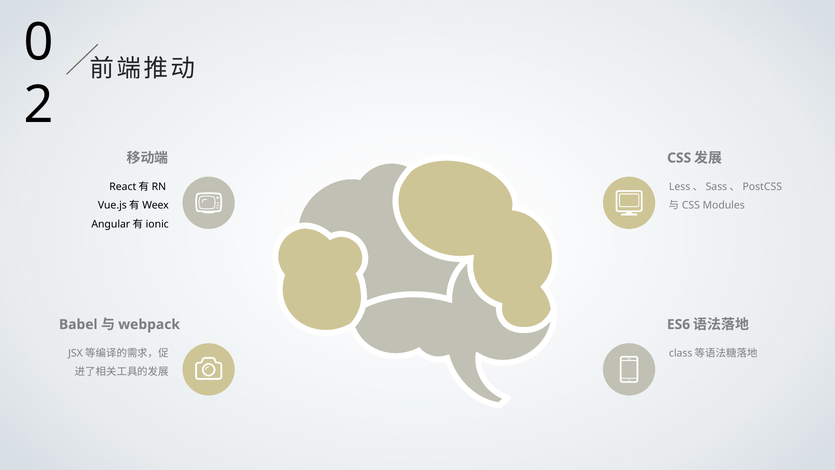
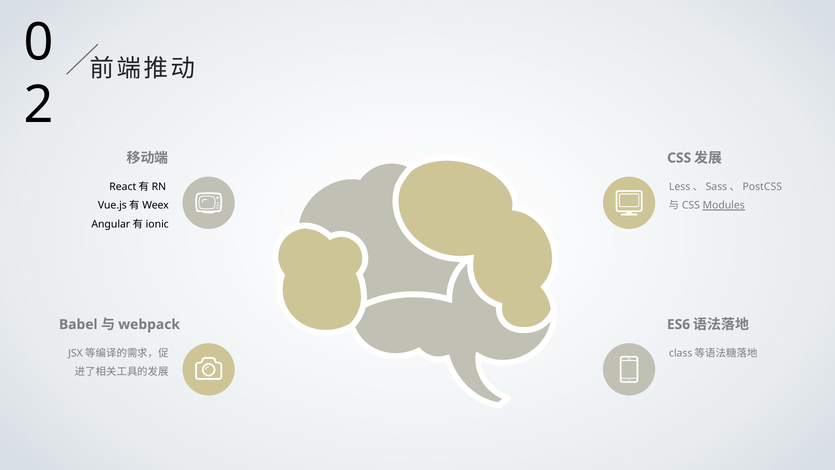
Modules underline: none -> present
